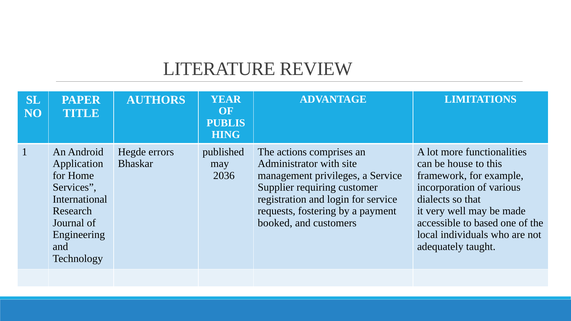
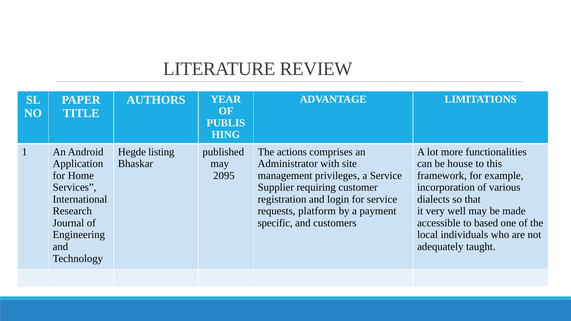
errors: errors -> listing
2036: 2036 -> 2095
fostering: fostering -> platform
booked: booked -> specific
